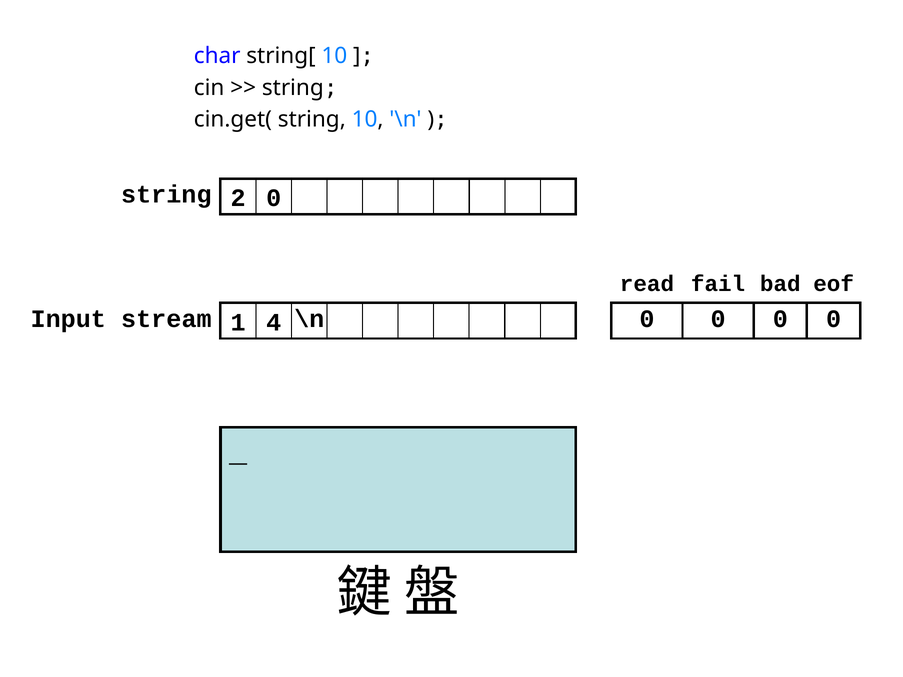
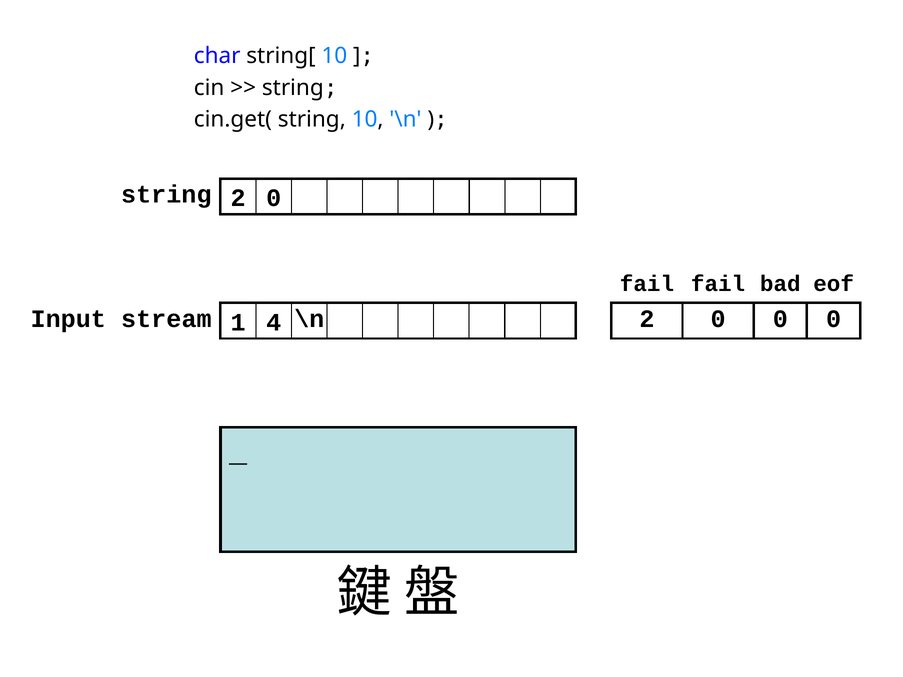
read at (647, 284): read -> fail
\n 0: 0 -> 2
